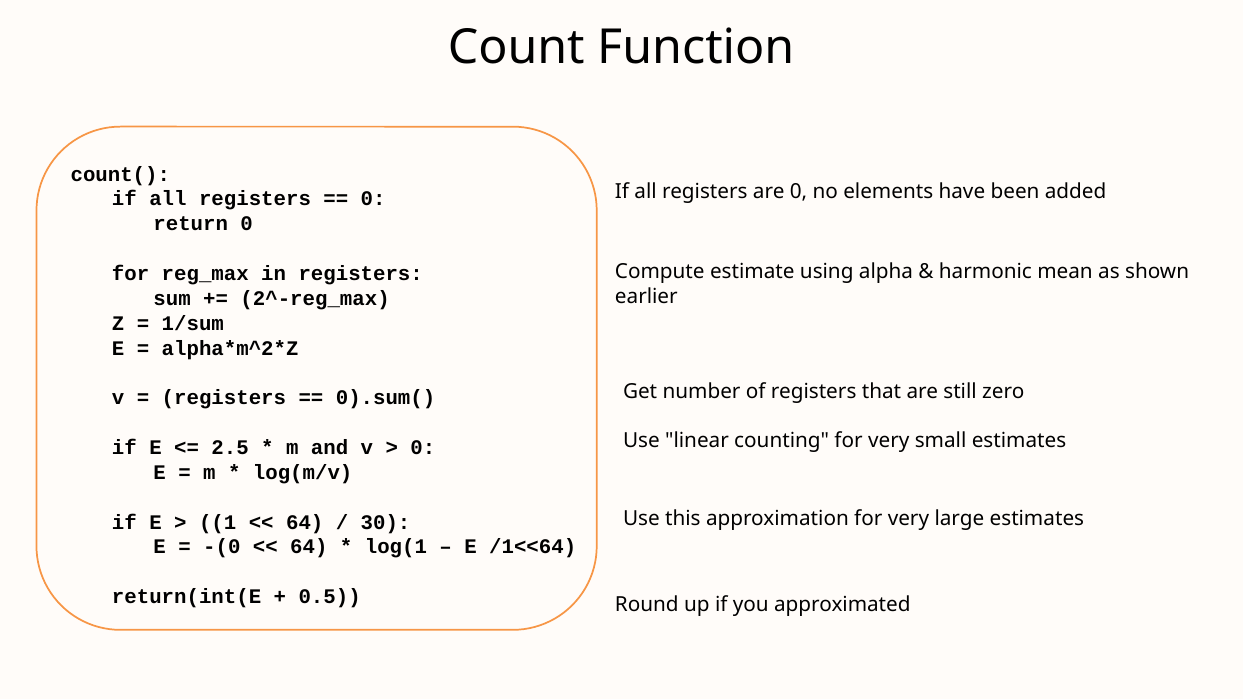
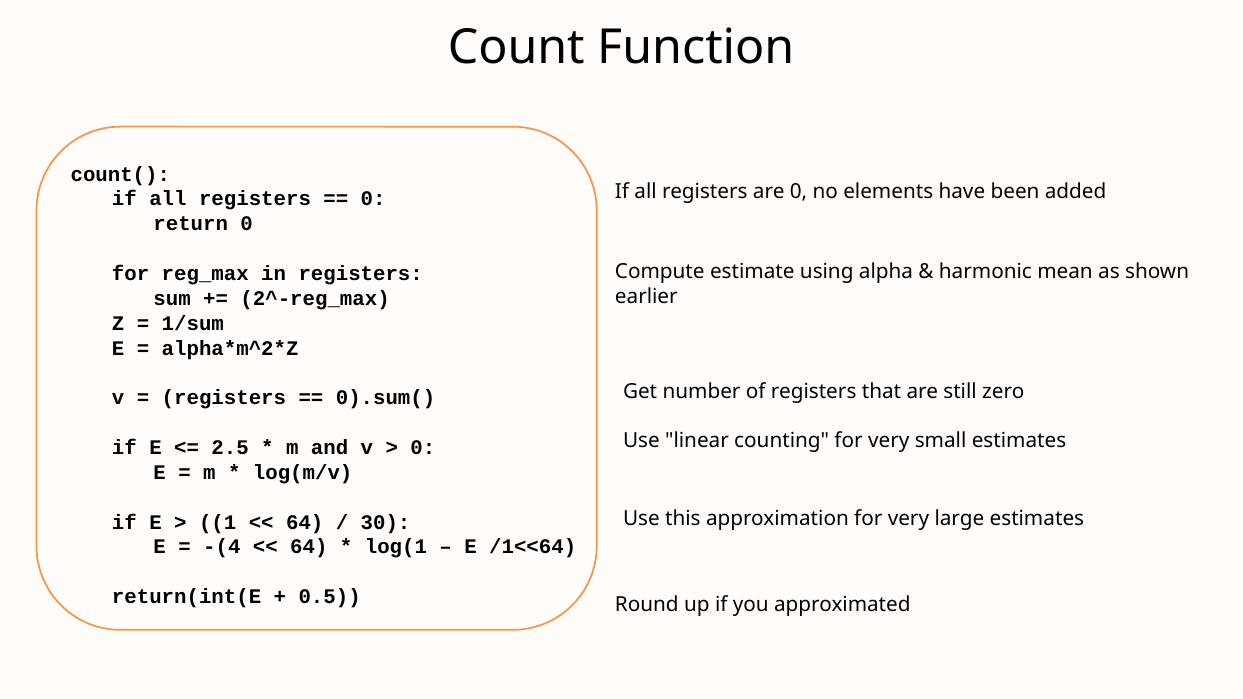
-(0: -(0 -> -(4
